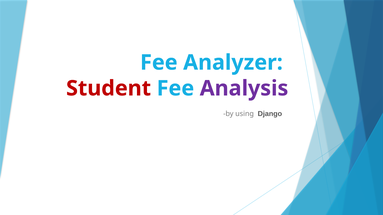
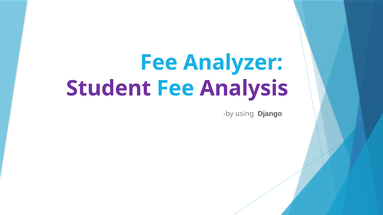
Student colour: red -> purple
